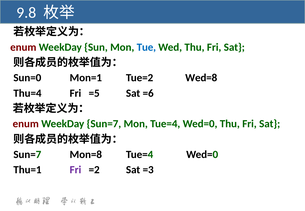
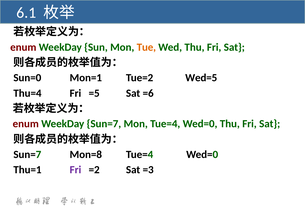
9.8: 9.8 -> 6.1
Tue colour: blue -> orange
Wed=8: Wed=8 -> Wed=5
